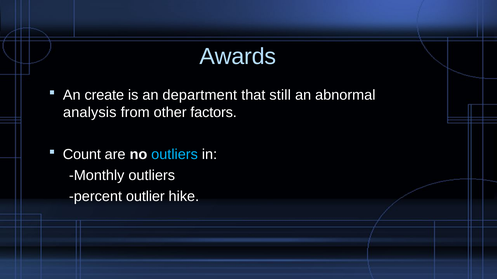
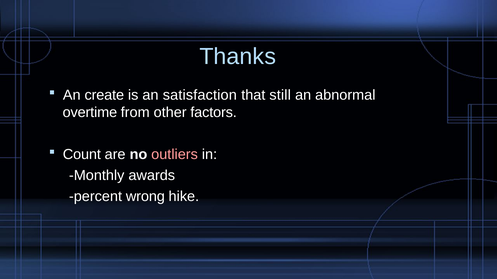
Awards: Awards -> Thanks
department: department -> satisfaction
analysis: analysis -> overtime
outliers at (175, 155) colour: light blue -> pink
Monthly outliers: outliers -> awards
outlier: outlier -> wrong
